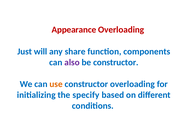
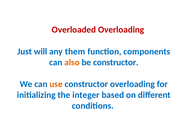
Appearance: Appearance -> Overloaded
share: share -> them
also colour: purple -> orange
specify: specify -> integer
